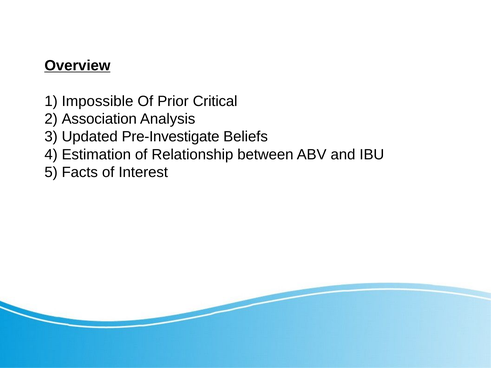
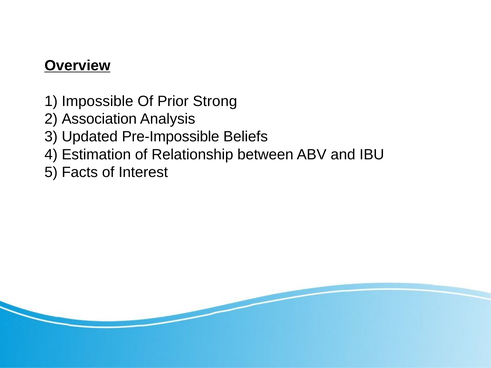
Critical: Critical -> Strong
Pre-Investigate: Pre-Investigate -> Pre-Impossible
